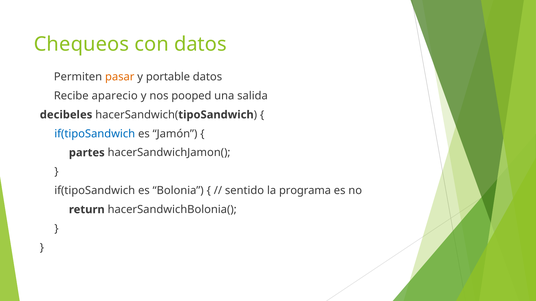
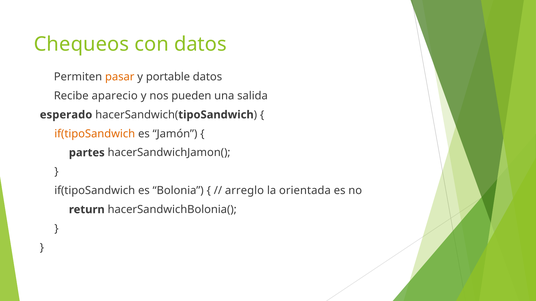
pooped: pooped -> pueden
decibeles: decibeles -> esperado
if(tipoSandwich at (95, 134) colour: blue -> orange
sentido: sentido -> arreglo
programa: programa -> orientada
